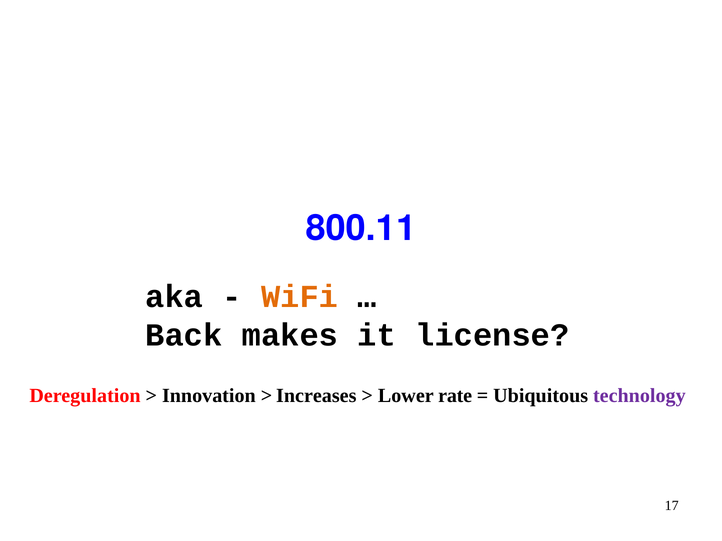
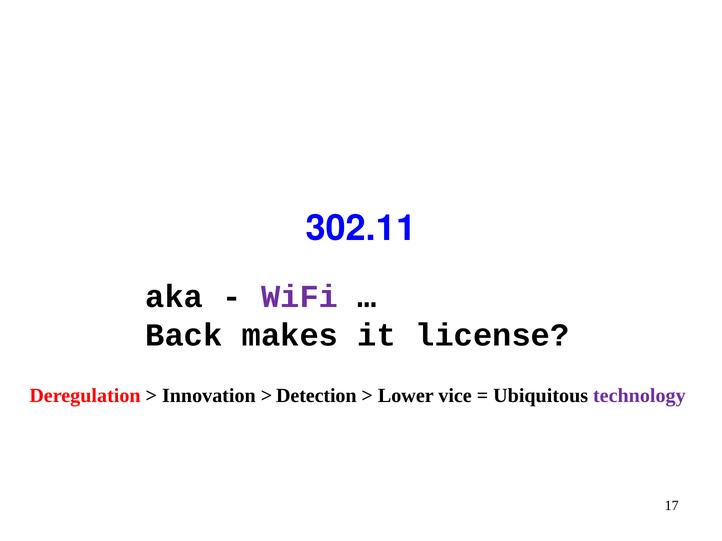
800.11: 800.11 -> 302.11
WiFi colour: orange -> purple
Increases: Increases -> Detection
rate: rate -> vice
